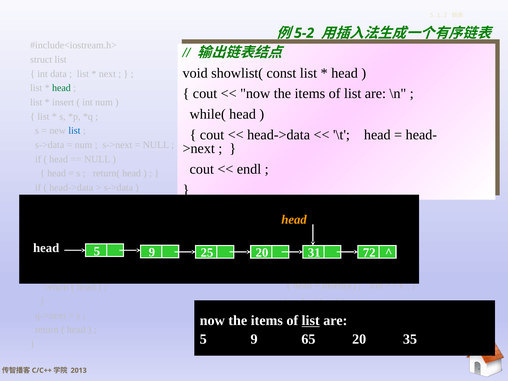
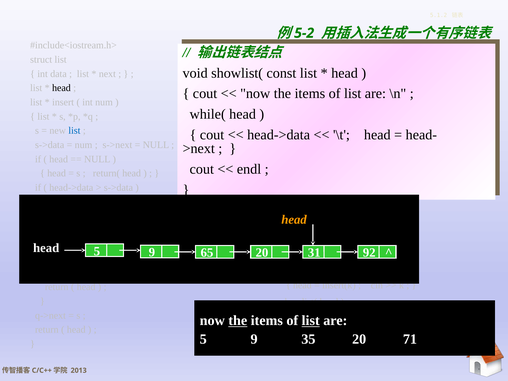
head at (61, 88) colour: green -> black
25: 25 -> 65
72: 72 -> 92
the at (238, 321) underline: none -> present
65: 65 -> 35
35: 35 -> 71
